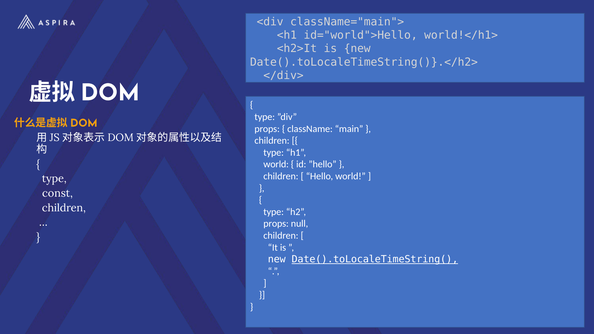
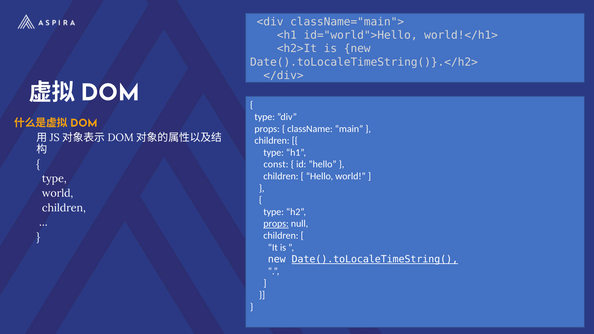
world at (276, 164): world -> const
const at (57, 193): const -> world
props at (276, 224) underline: none -> present
